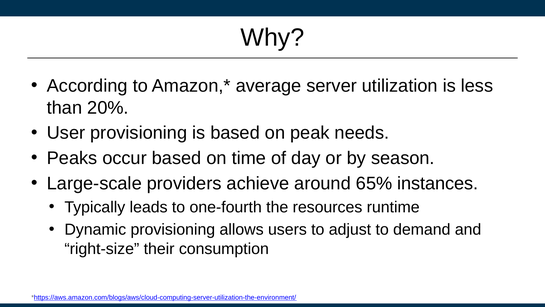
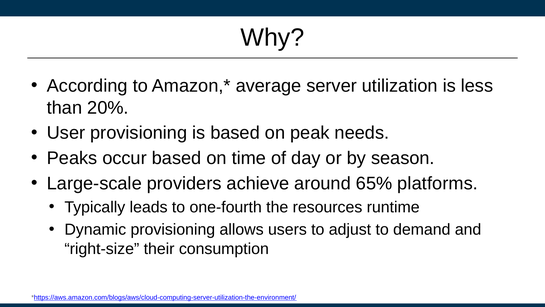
instances: instances -> platforms
